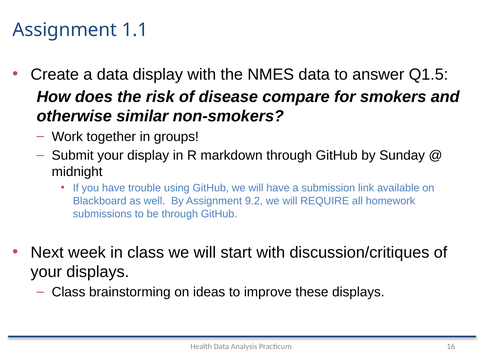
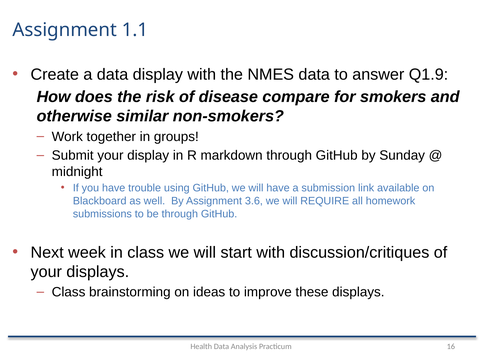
Q1.5: Q1.5 -> Q1.9
9.2: 9.2 -> 3.6
